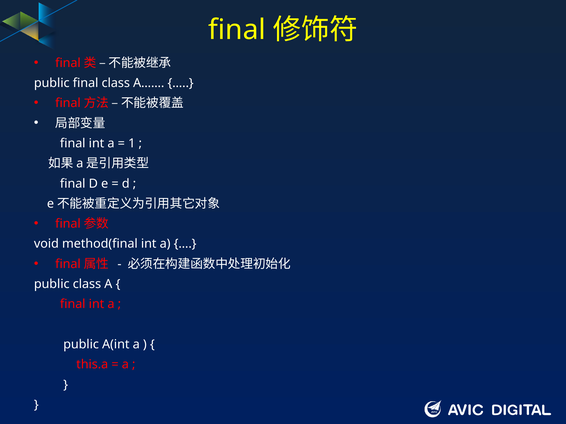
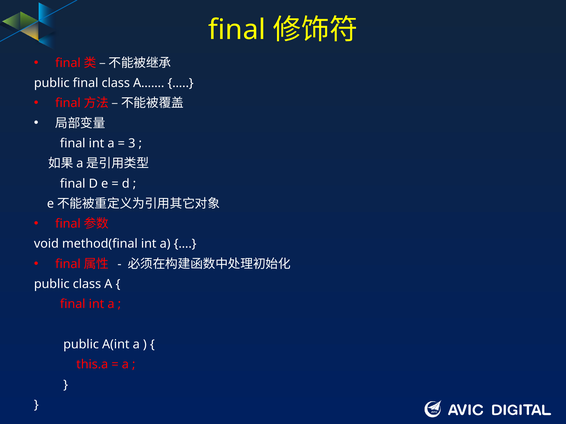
1: 1 -> 3
